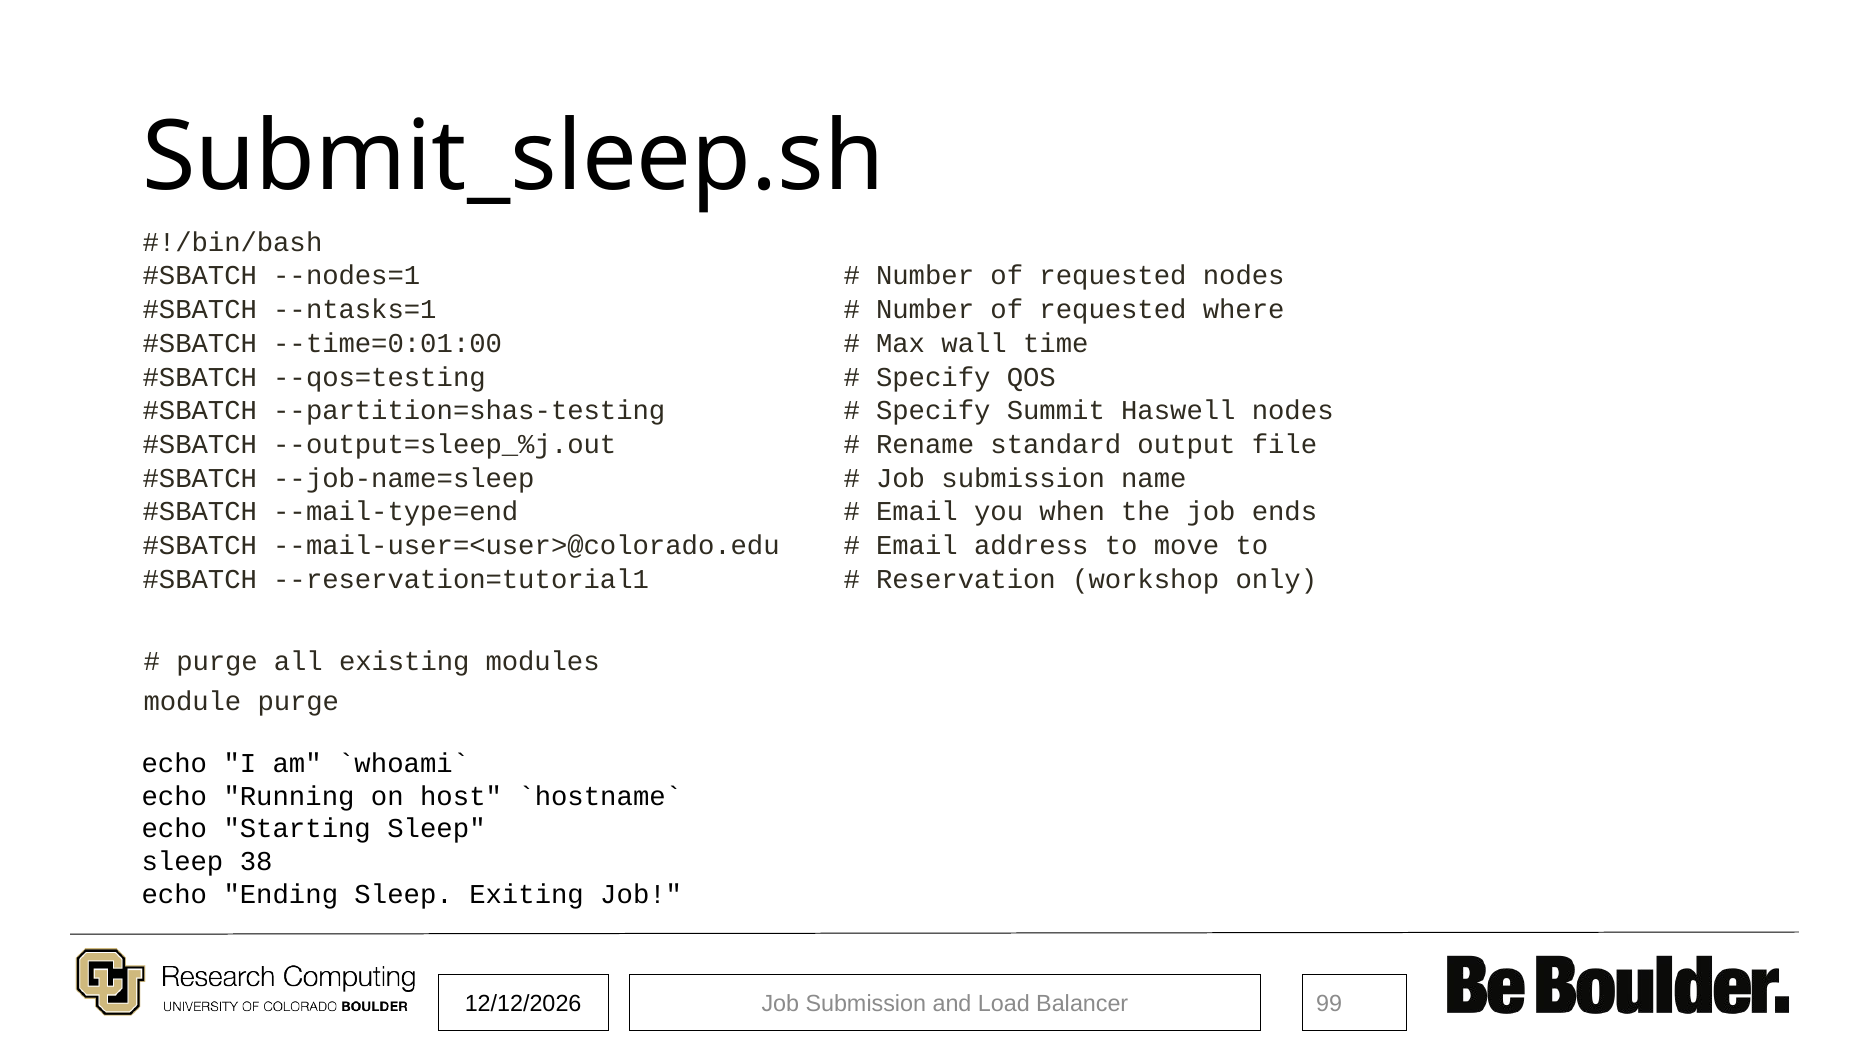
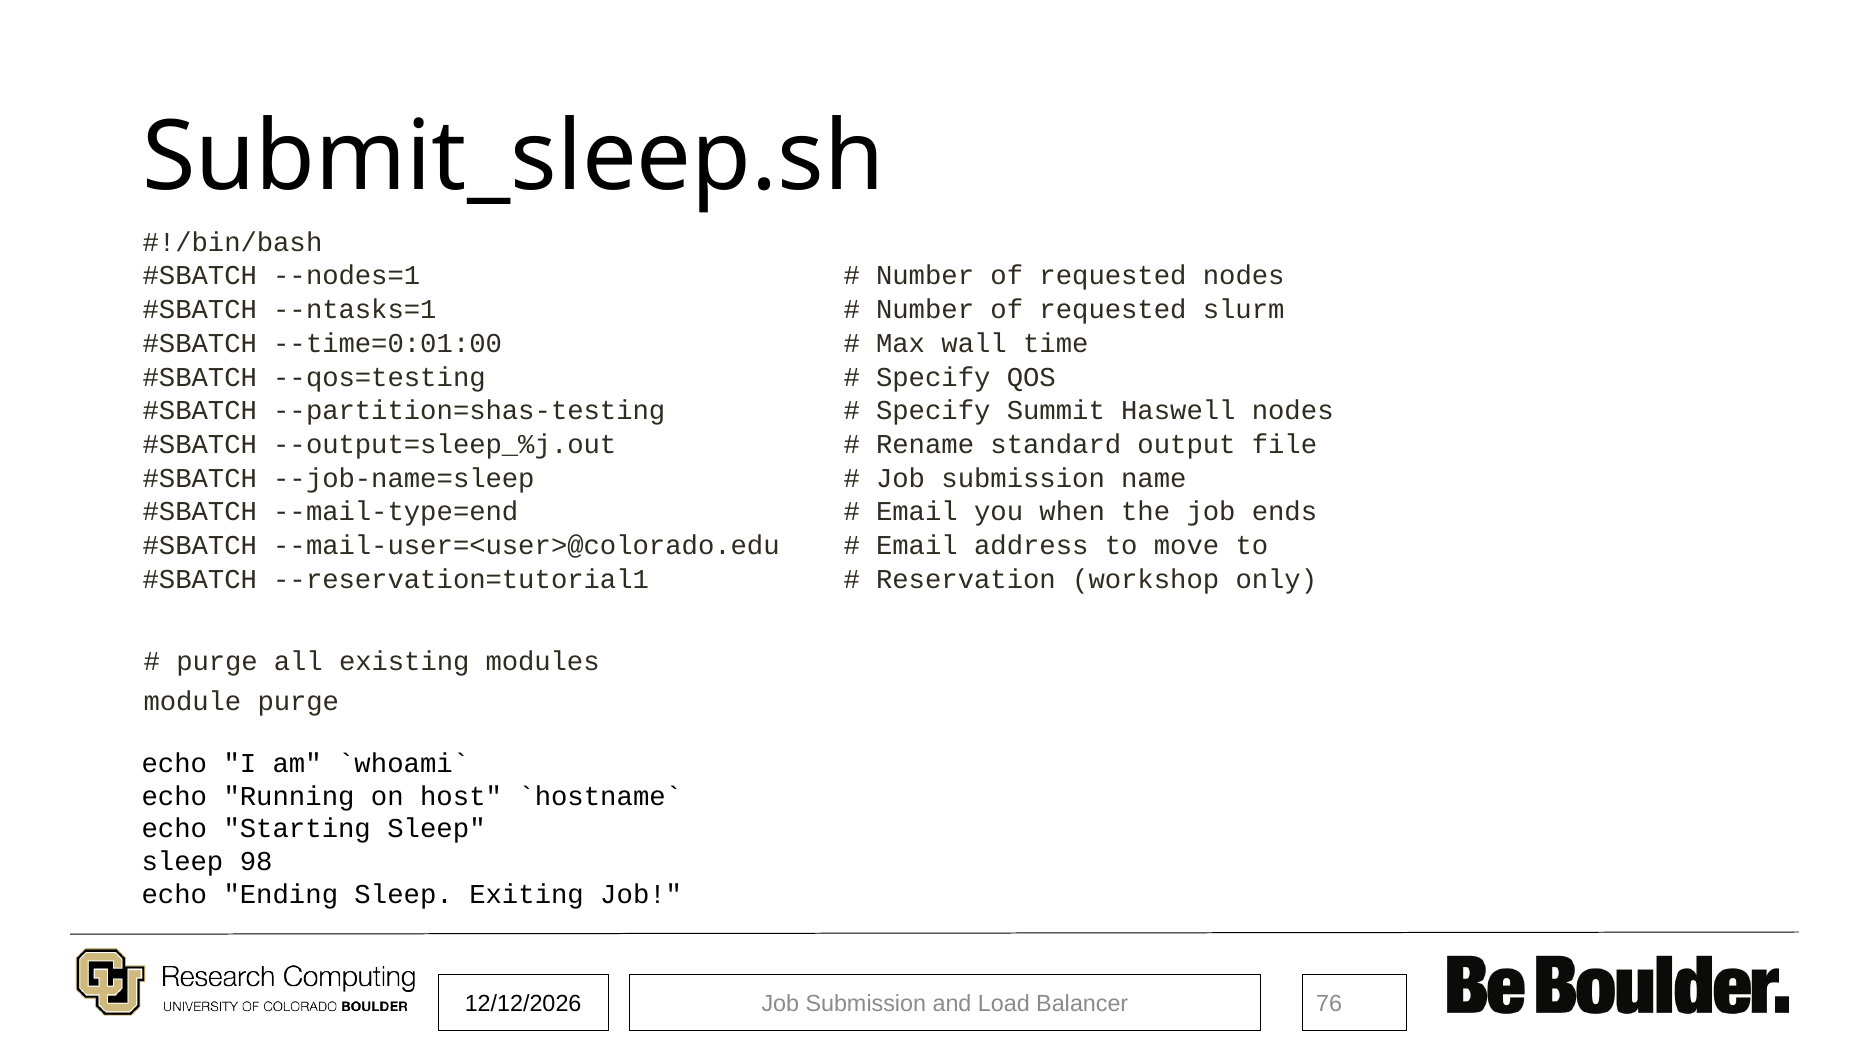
where: where -> slurm
38: 38 -> 98
99: 99 -> 76
